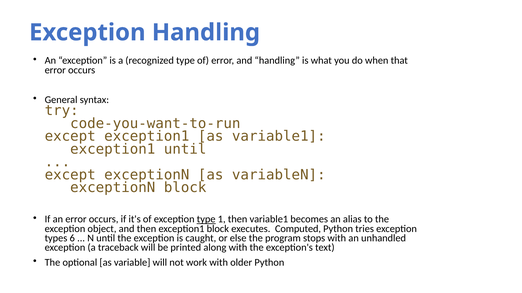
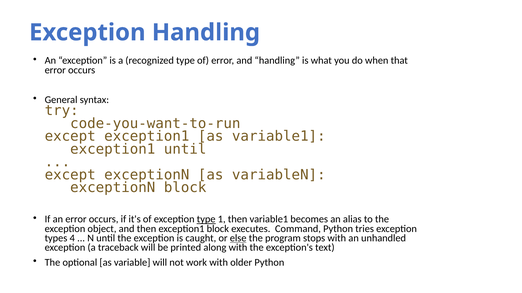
Computed: Computed -> Command
6: 6 -> 4
else underline: none -> present
